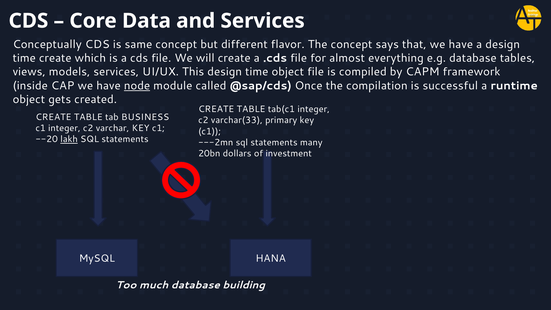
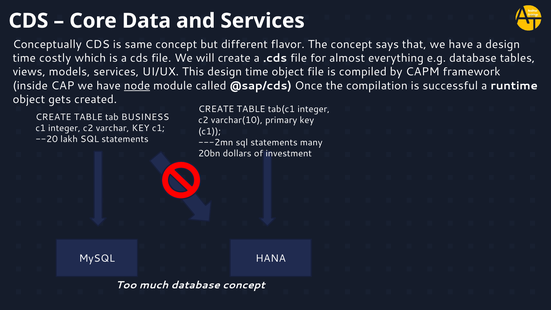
time create: create -> costly
varchar(33: varchar(33 -> varchar(10
lakh underline: present -> none
database building: building -> concept
